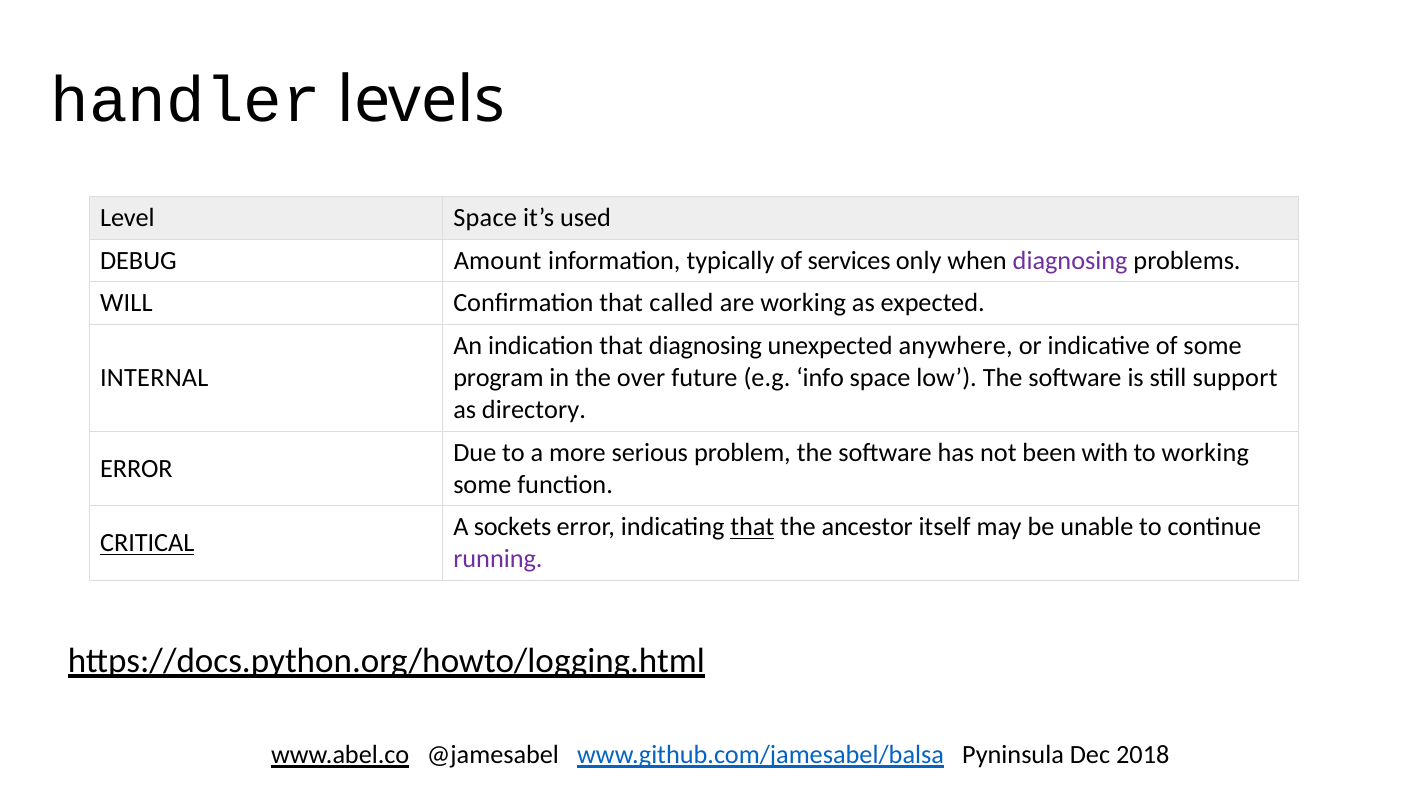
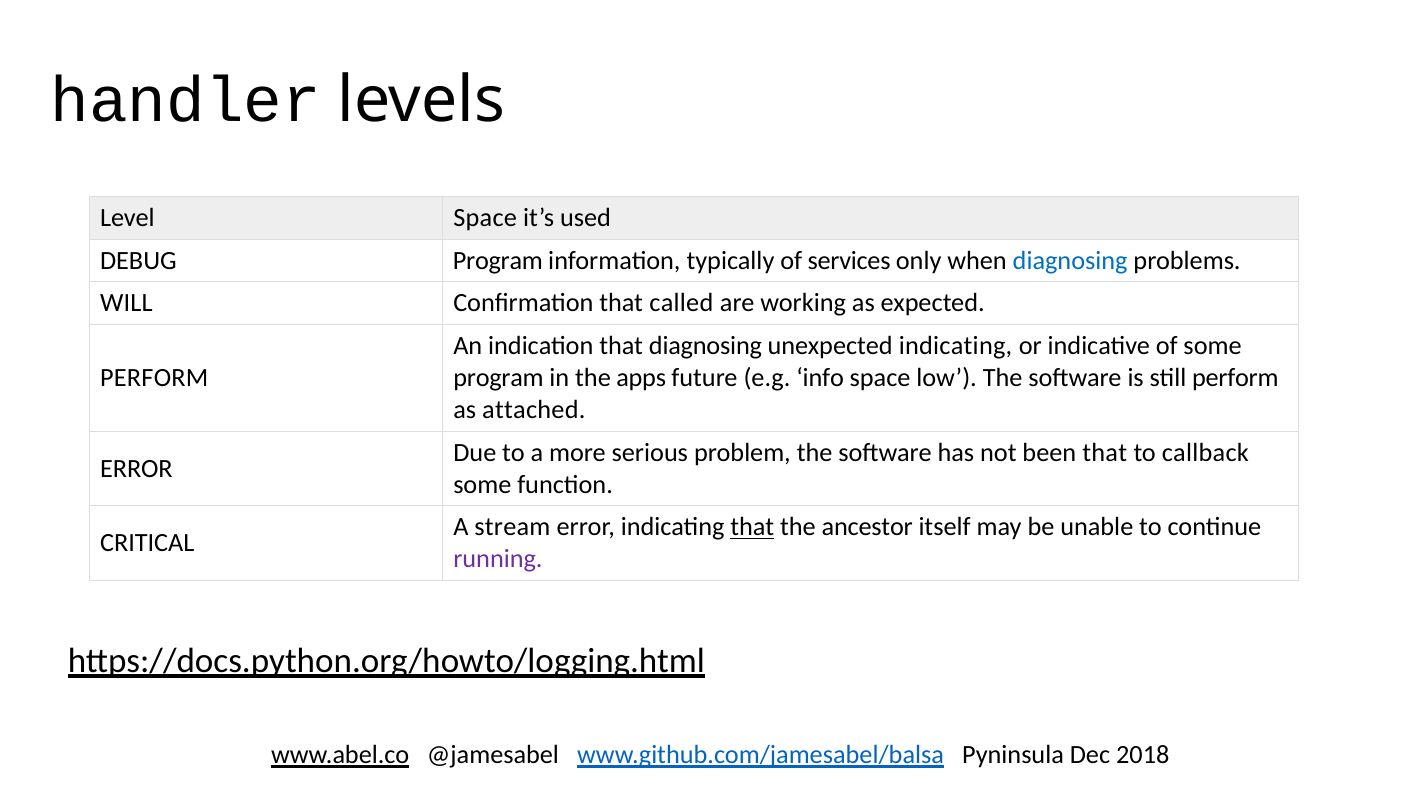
DEBUG Amount: Amount -> Program
diagnosing at (1070, 261) colour: purple -> blue
unexpected anywhere: anywhere -> indicating
INTERNAL at (154, 378): INTERNAL -> PERFORM
over: over -> apps
still support: support -> perform
directory: directory -> attached
been with: with -> that
to working: working -> callback
sockets: sockets -> stream
CRITICAL underline: present -> none
